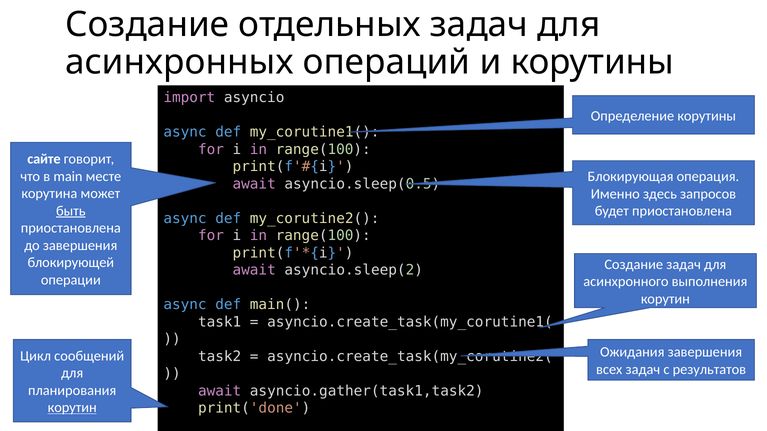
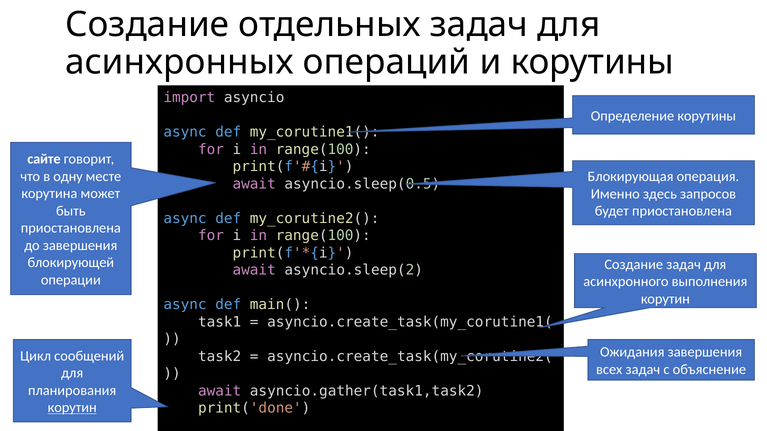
main: main -> одну
быть underline: present -> none
результатов: результатов -> объяснение
